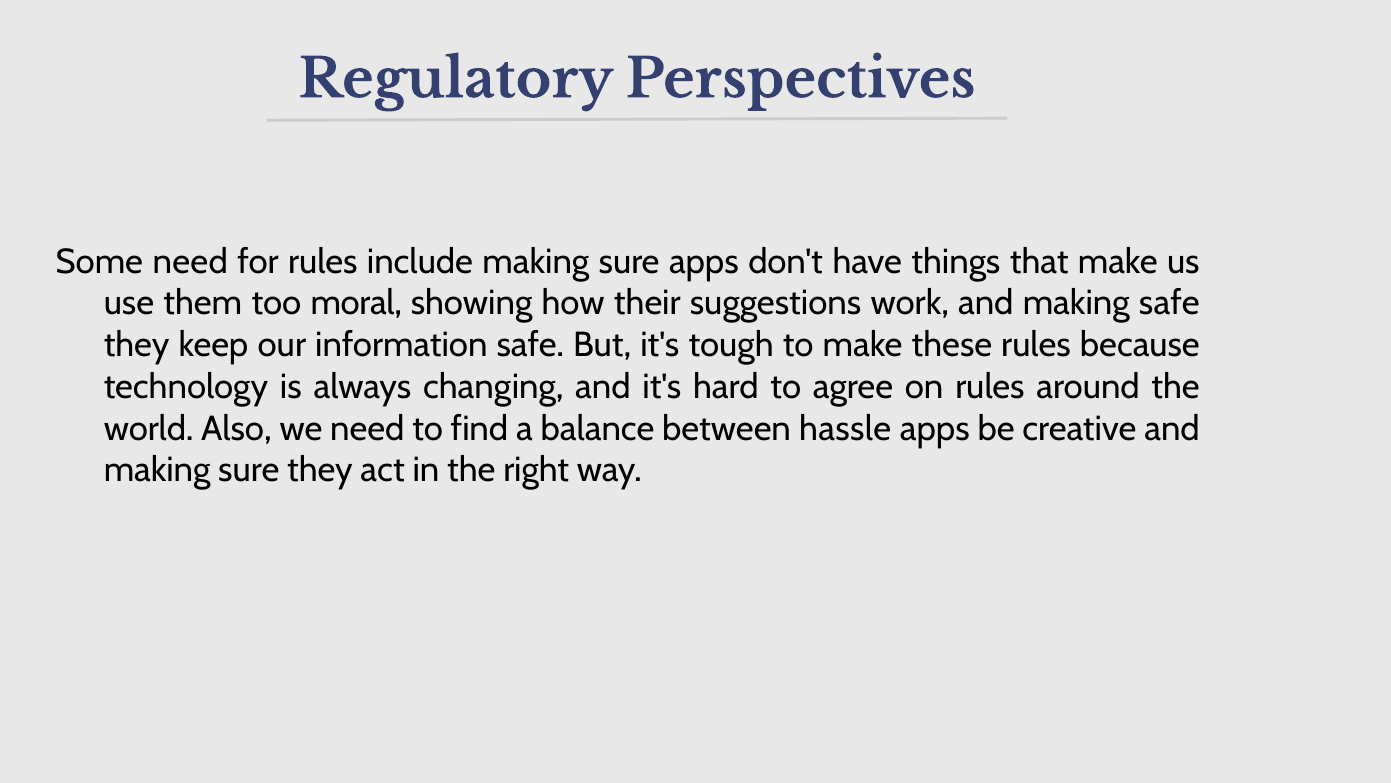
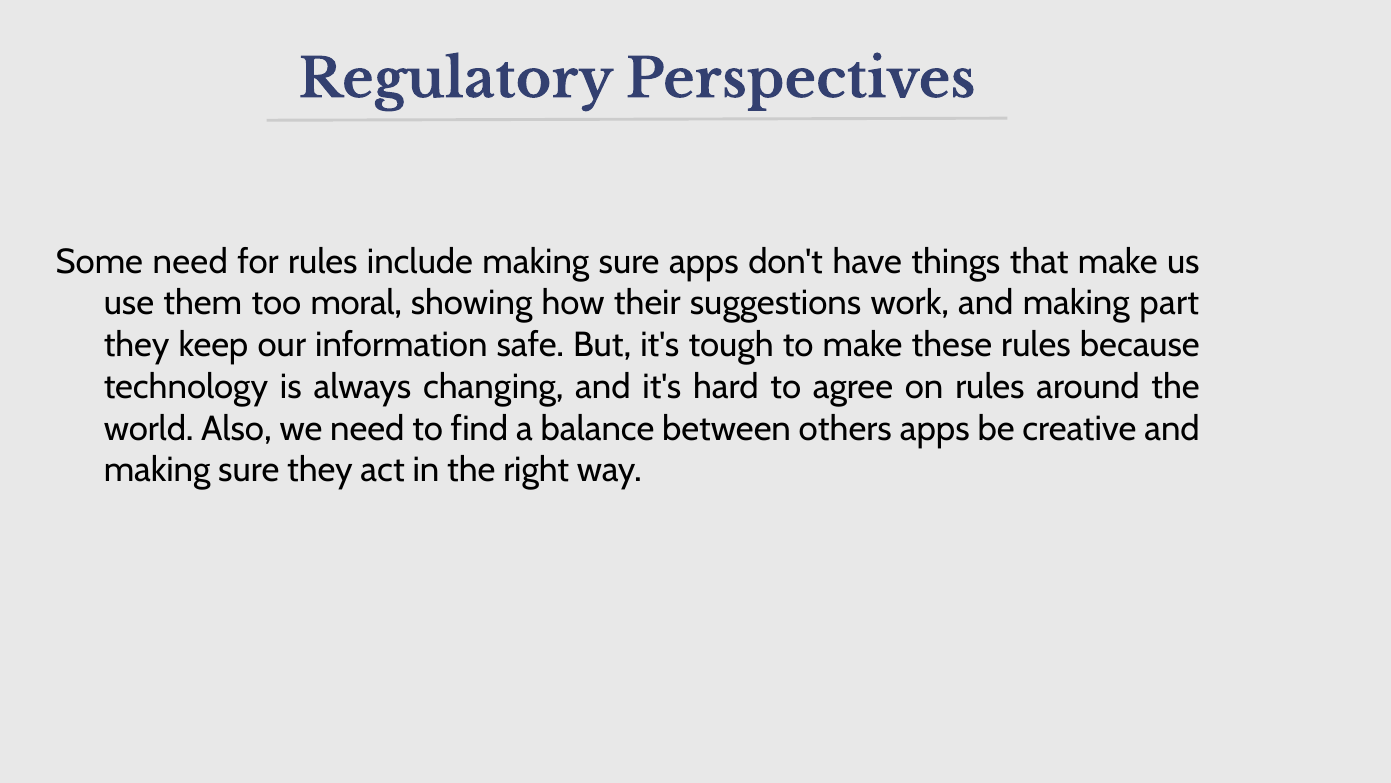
making safe: safe -> part
hassle: hassle -> others
